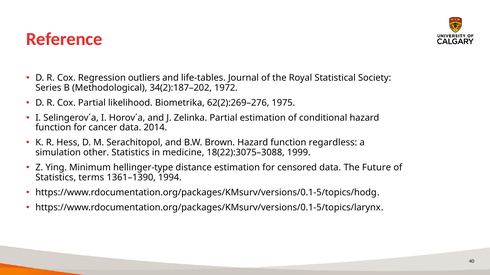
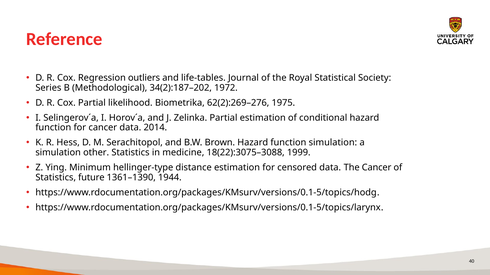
function regardless: regardless -> simulation
The Future: Future -> Cancer
terms: terms -> future
1994: 1994 -> 1944
